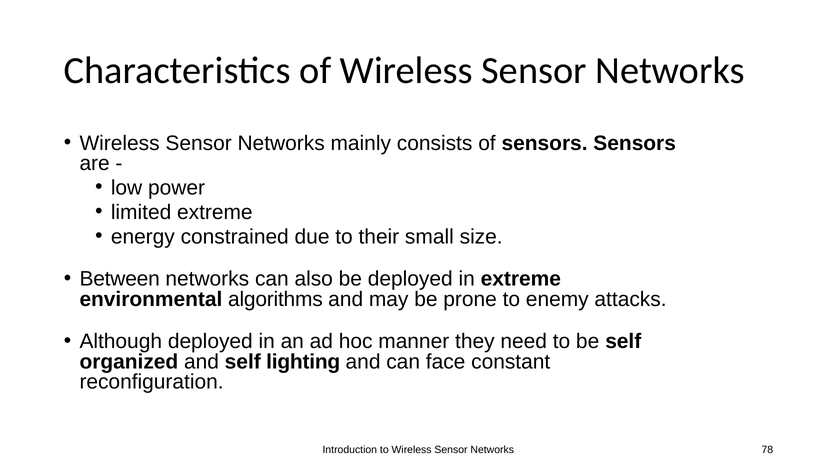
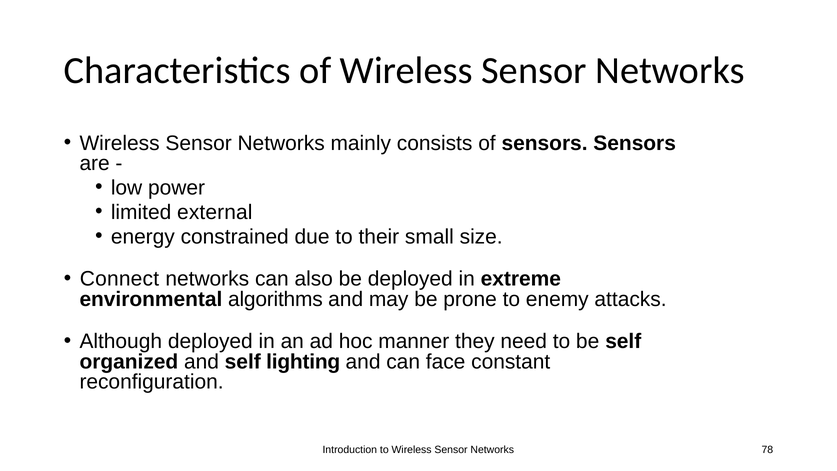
limited extreme: extreme -> external
Between: Between -> Connect
